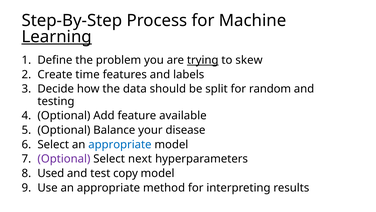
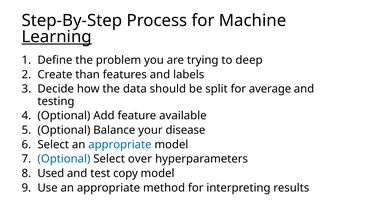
trying underline: present -> none
skew: skew -> deep
time: time -> than
random: random -> average
Optional at (64, 159) colour: purple -> blue
next: next -> over
